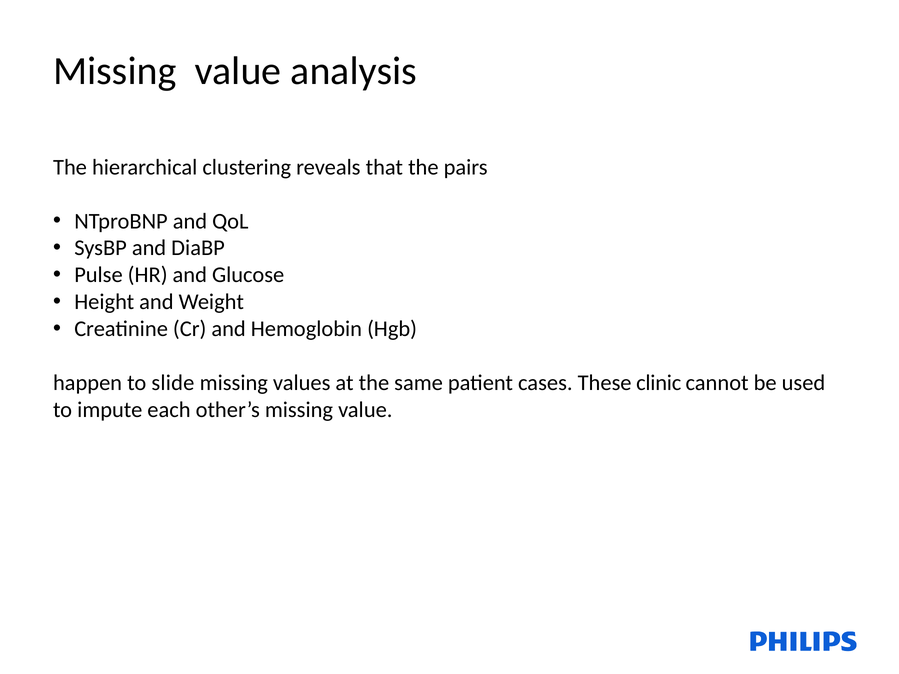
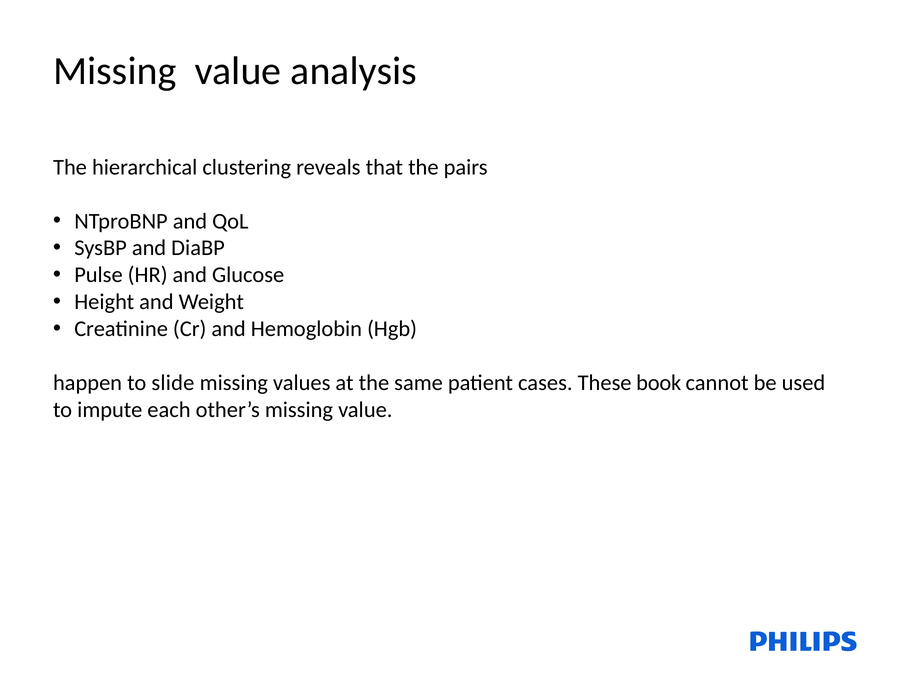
clinic: clinic -> book
